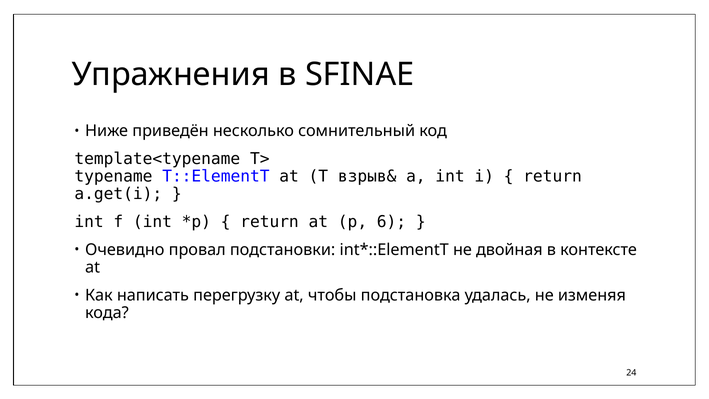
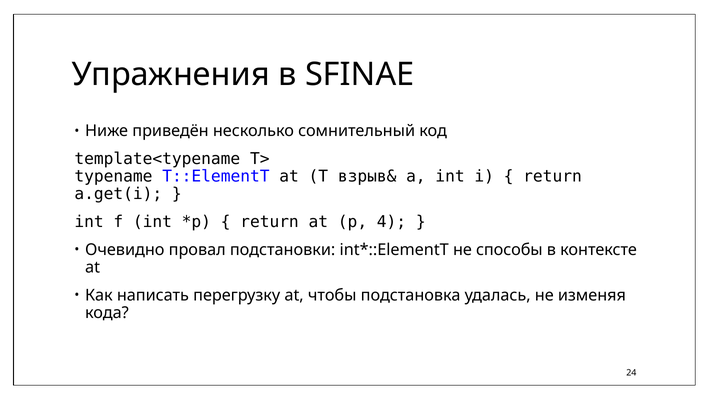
6: 6 -> 4
двойная: двойная -> способы
